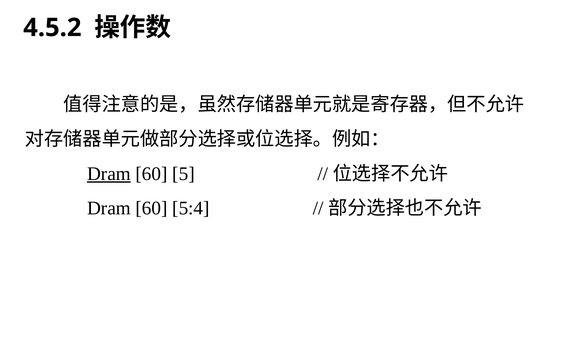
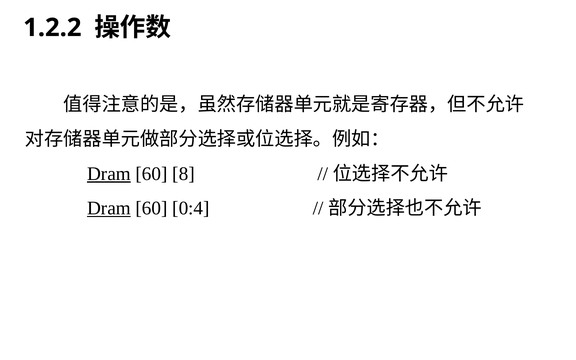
4.5.2: 4.5.2 -> 1.2.2
5: 5 -> 8
Dram at (109, 208) underline: none -> present
5:4: 5:4 -> 0:4
